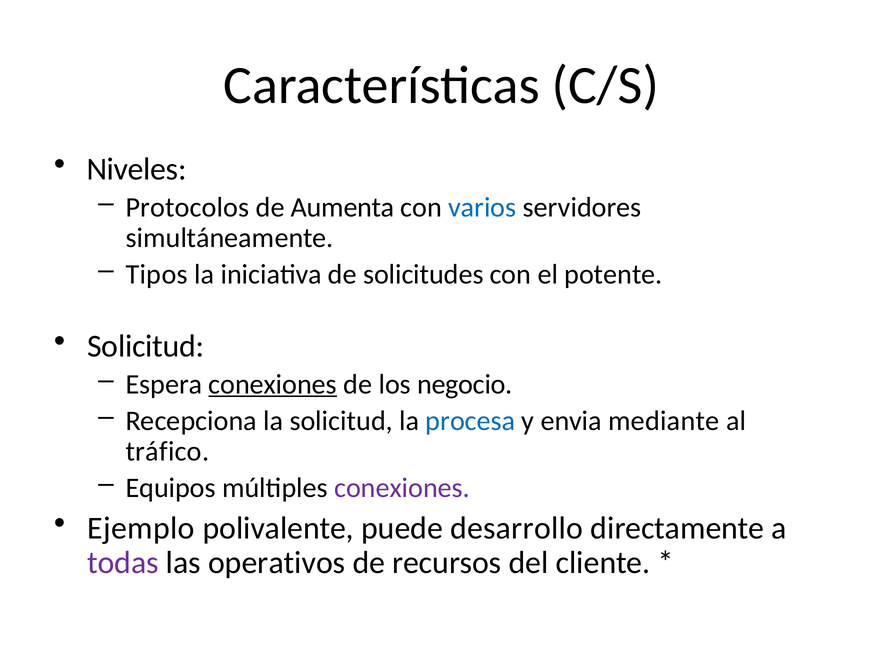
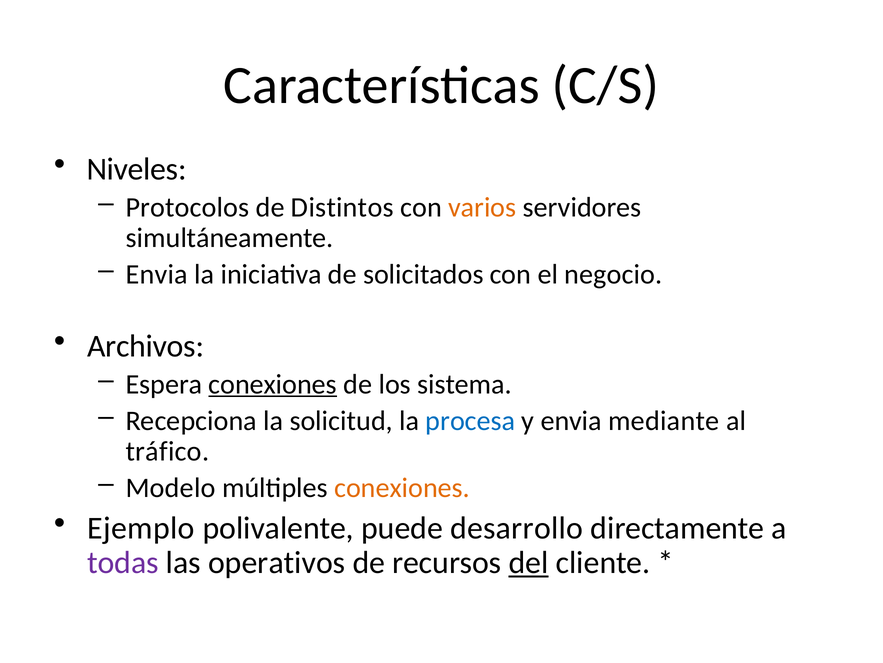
Aumenta: Aumenta -> Distintos
varios colour: blue -> orange
Tipos at (157, 274): Tipos -> Envia
solicitudes: solicitudes -> solicitados
potente: potente -> negocio
Solicitud at (146, 346): Solicitud -> Archivos
negocio: negocio -> sistema
Equipos: Equipos -> Modelo
conexiones at (402, 488) colour: purple -> orange
del underline: none -> present
